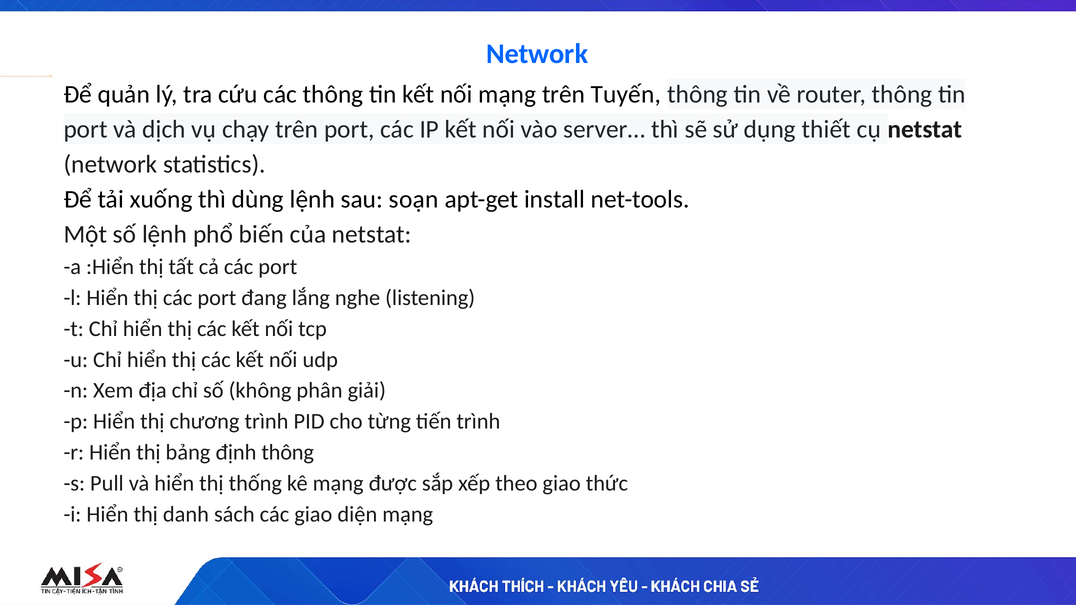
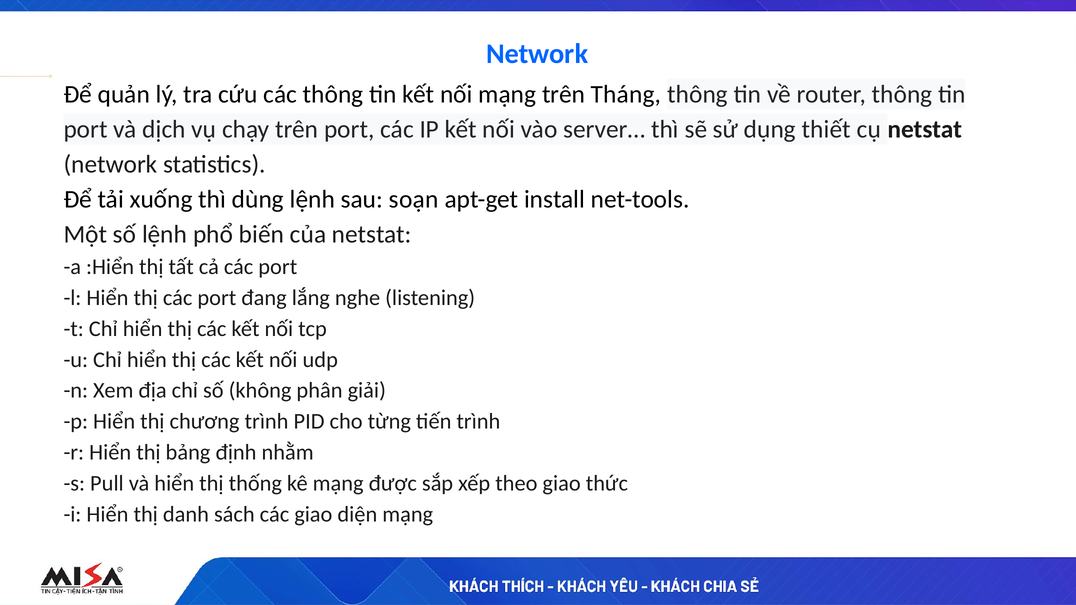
Tuyến: Tuyến -> Tháng
định thông: thông -> nhằm
